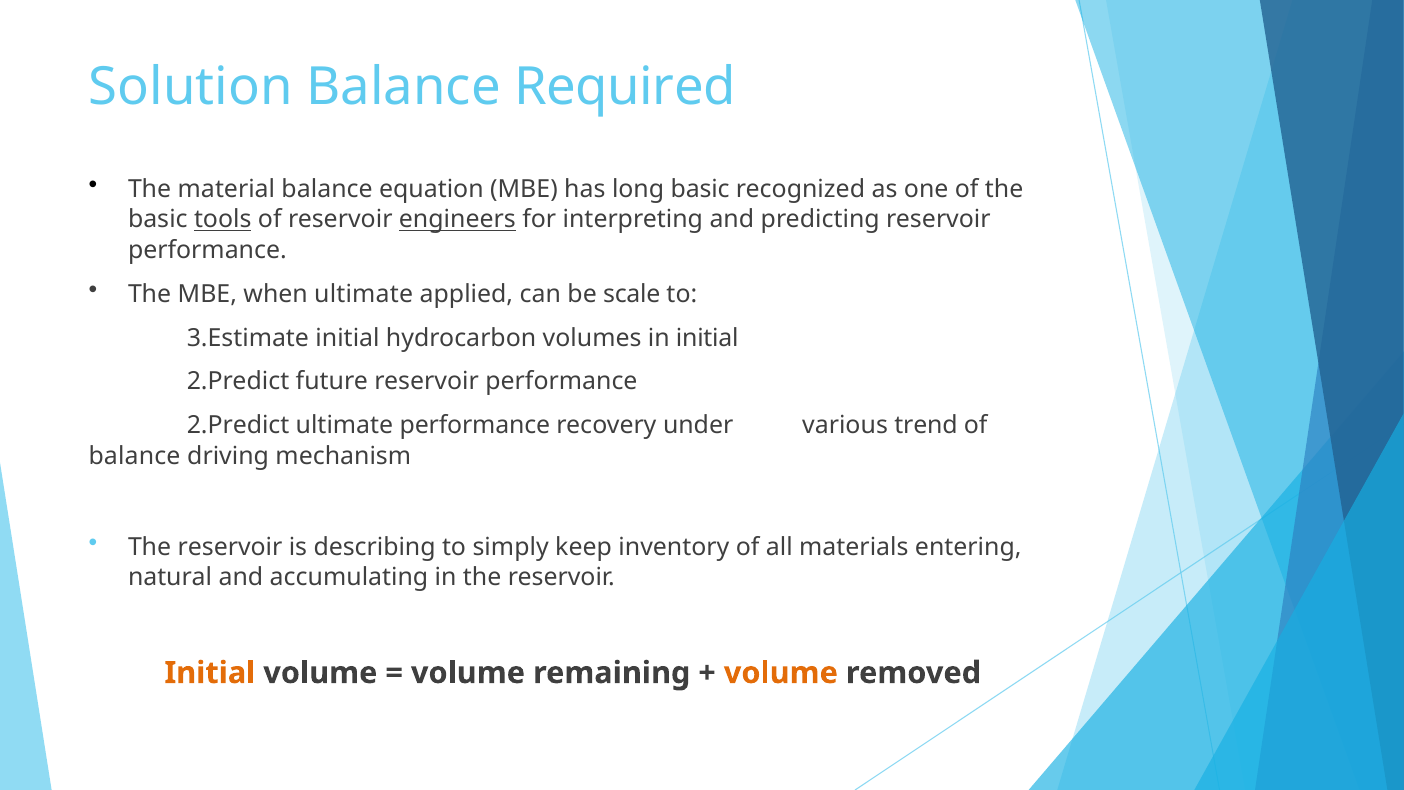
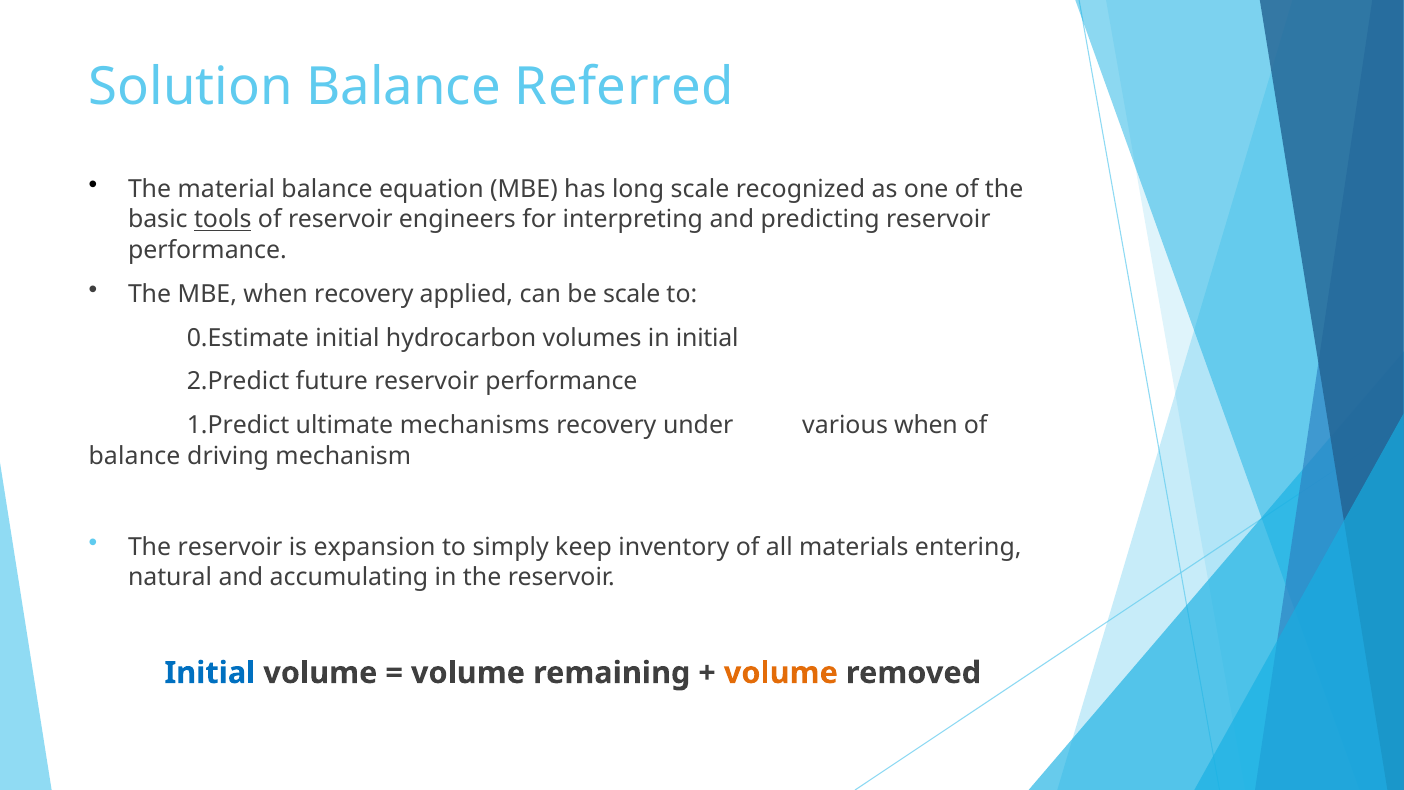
Required: Required -> Referred
long basic: basic -> scale
engineers underline: present -> none
when ultimate: ultimate -> recovery
3.Estimate: 3.Estimate -> 0.Estimate
2.Predict at (238, 425): 2.Predict -> 1.Predict
ultimate performance: performance -> mechanisms
various trend: trend -> when
describing: describing -> expansion
Initial at (210, 673) colour: orange -> blue
